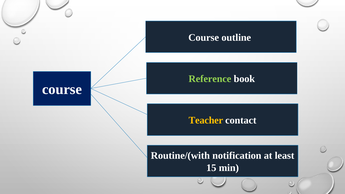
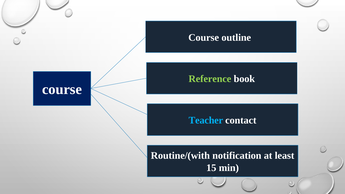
Teacher colour: yellow -> light blue
